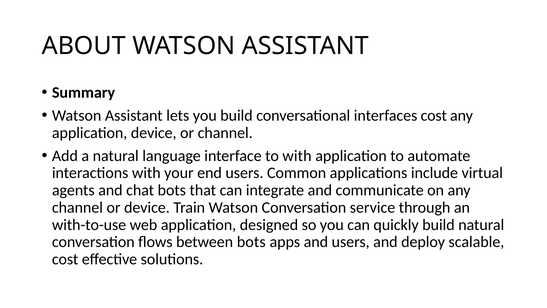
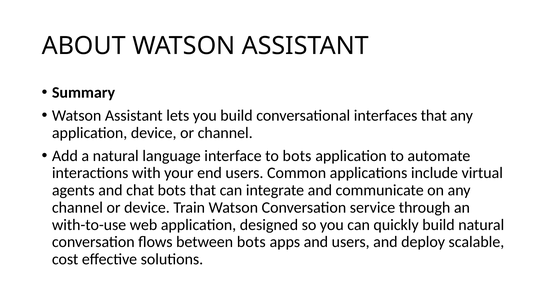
interfaces cost: cost -> that
to with: with -> bots
